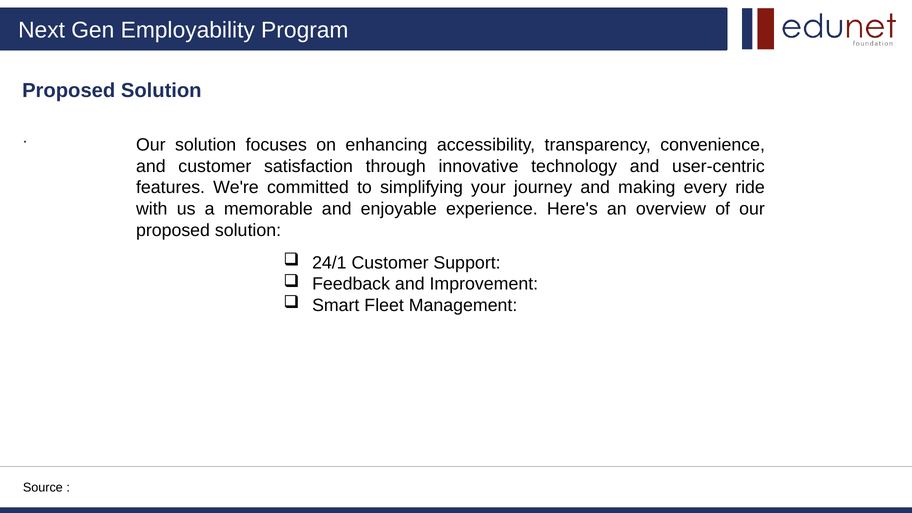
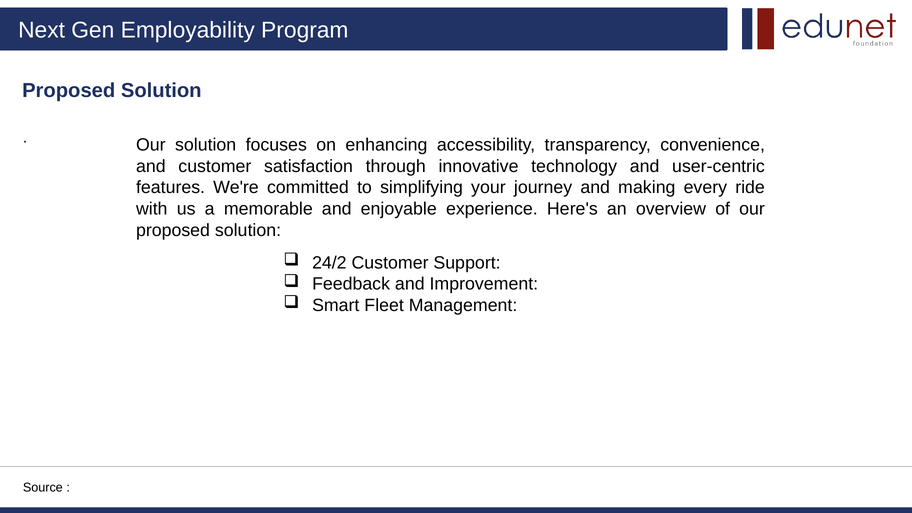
24/1: 24/1 -> 24/2
